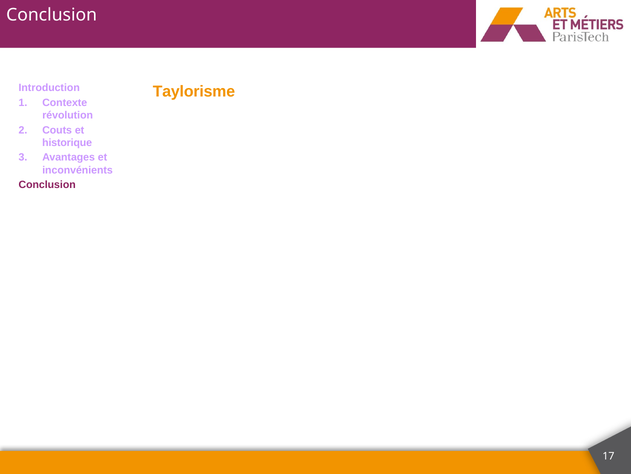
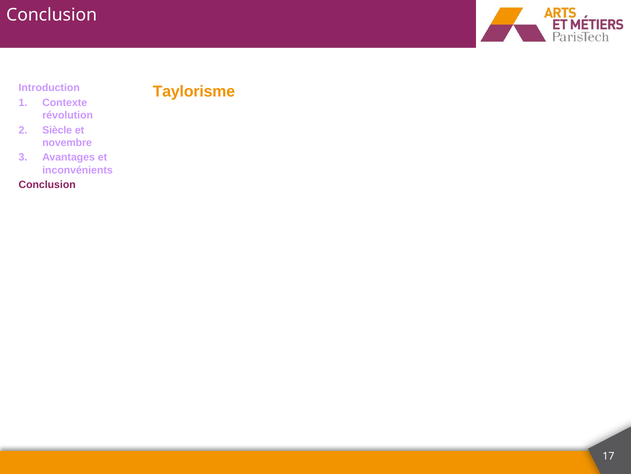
Couts: Couts -> Siècle
historique: historique -> novembre
